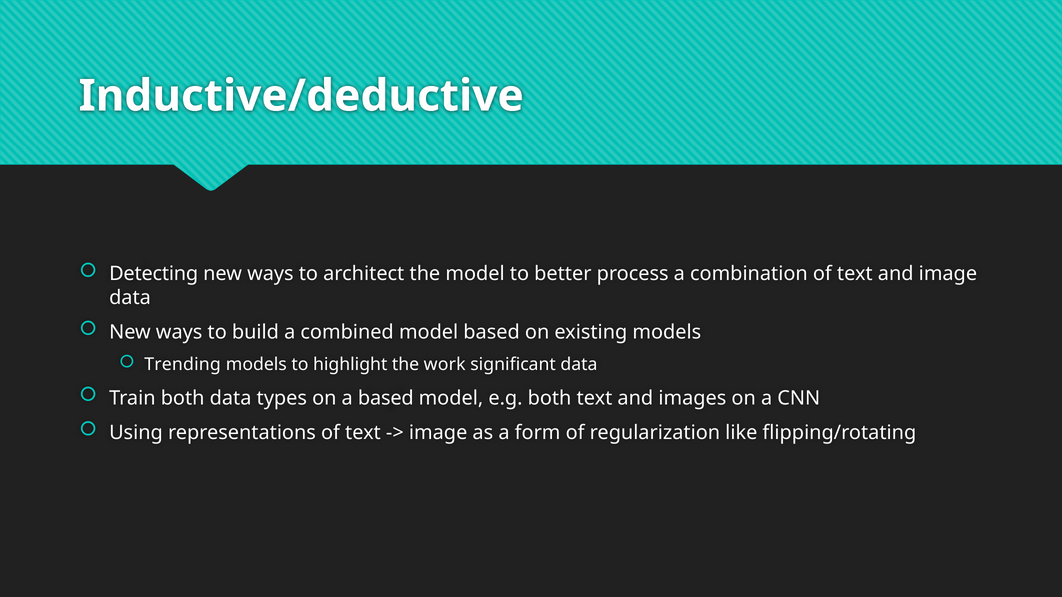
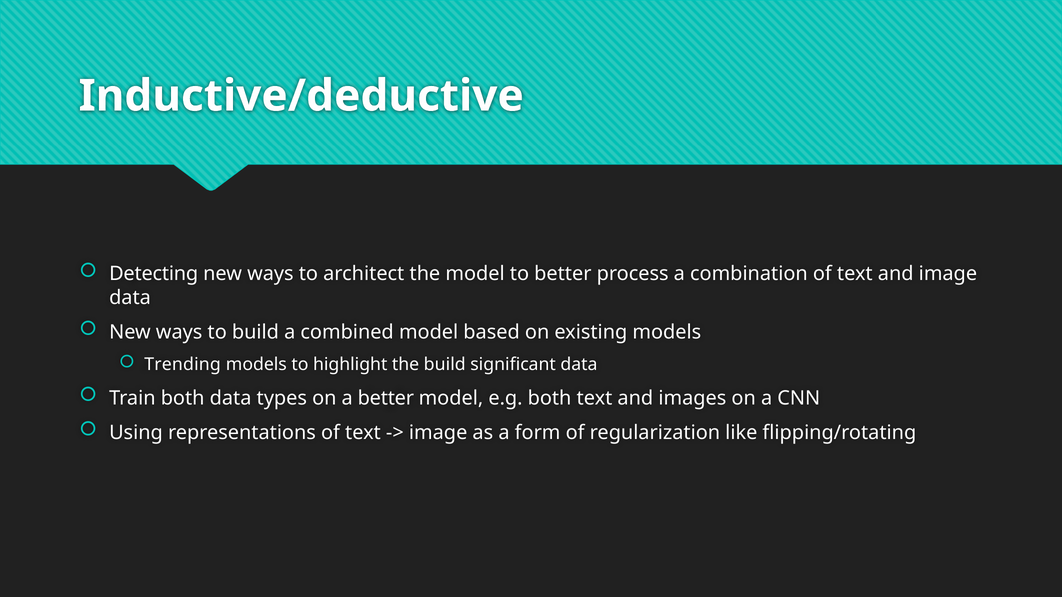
the work: work -> build
a based: based -> better
